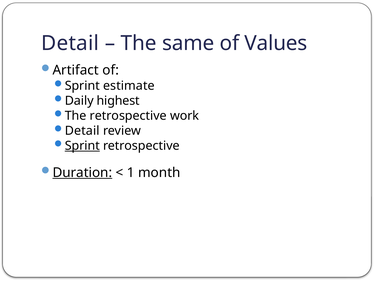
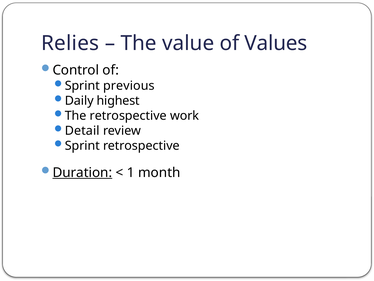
Detail at (70, 43): Detail -> Relies
same: same -> value
Artifact: Artifact -> Control
estimate: estimate -> previous
Sprint at (82, 145) underline: present -> none
